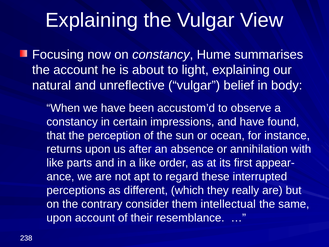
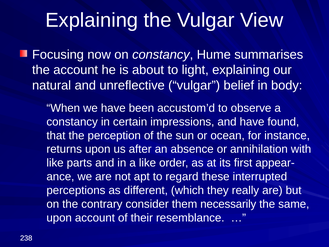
intellectual: intellectual -> necessarily
